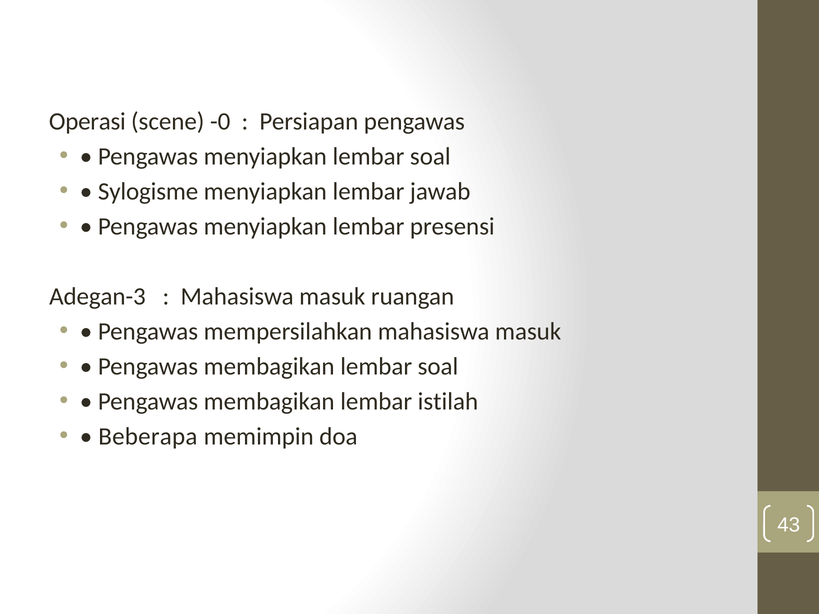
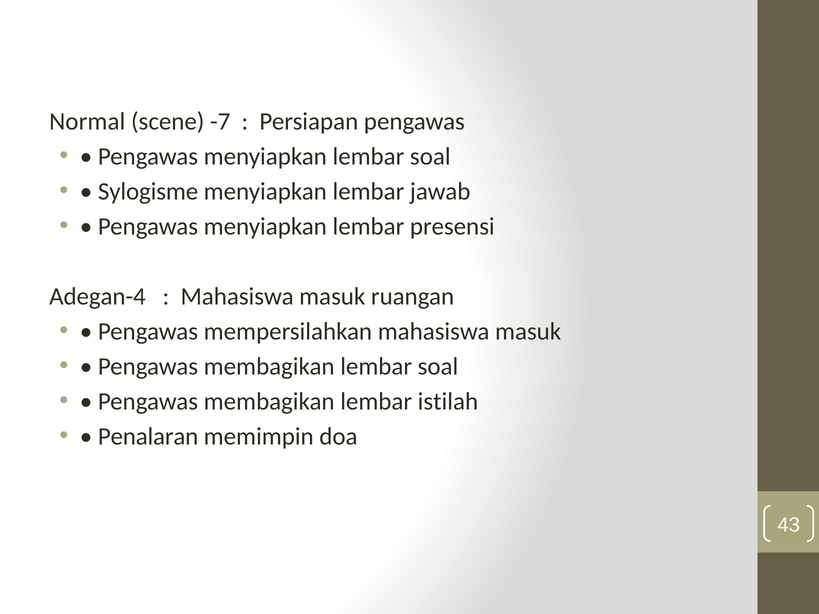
Operasi: Operasi -> Normal
-0: -0 -> -7
Adegan-3: Adegan-3 -> Adegan-4
Beberapa: Beberapa -> Penalaran
